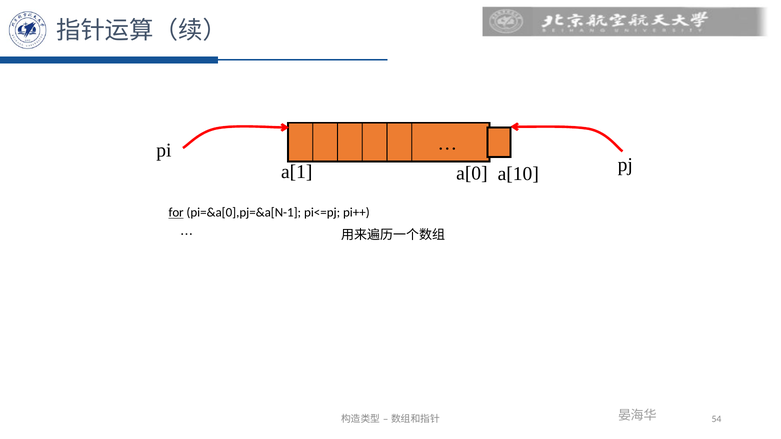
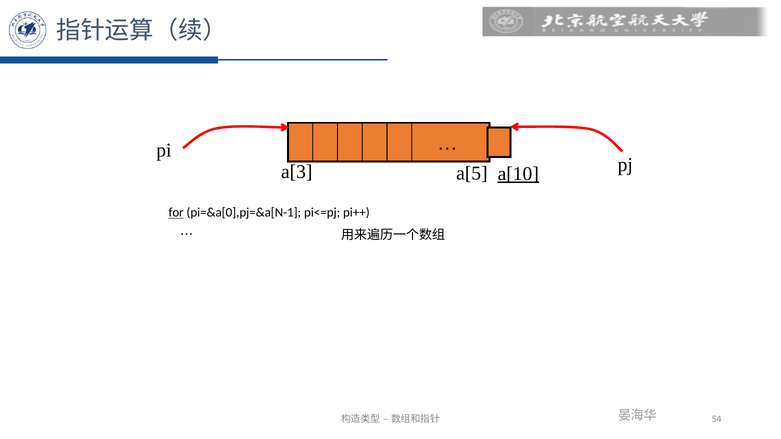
a[1: a[1 -> a[3
a[0: a[0 -> a[5
a[10 underline: none -> present
